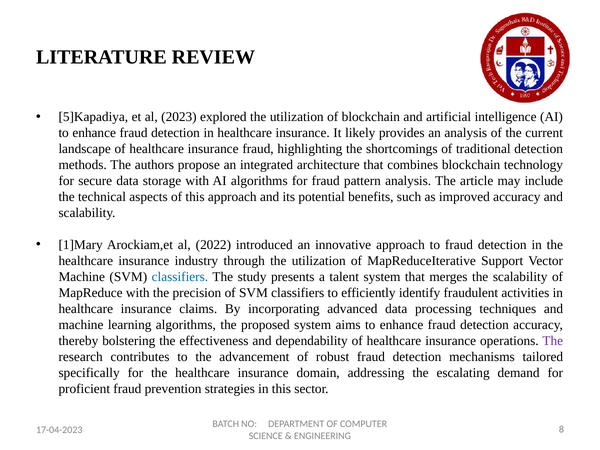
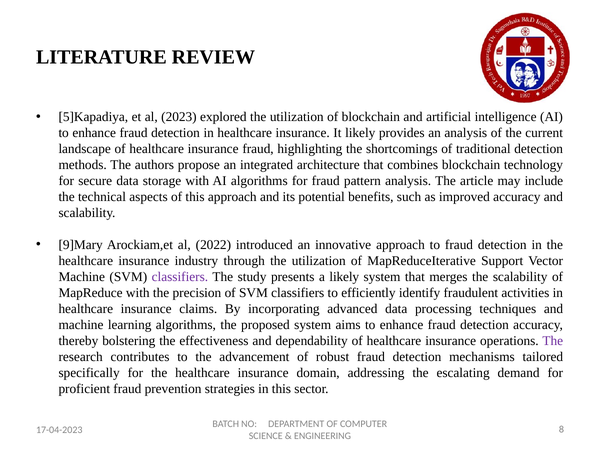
1]Mary: 1]Mary -> 9]Mary
classifiers at (180, 277) colour: blue -> purple
a talent: talent -> likely
